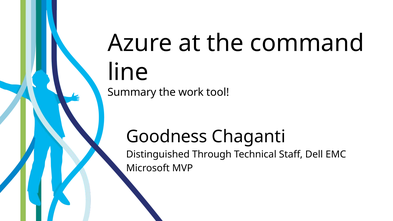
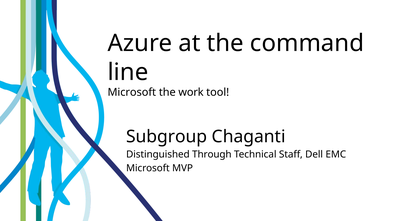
Summary at (132, 92): Summary -> Microsoft
Goodness: Goodness -> Subgroup
